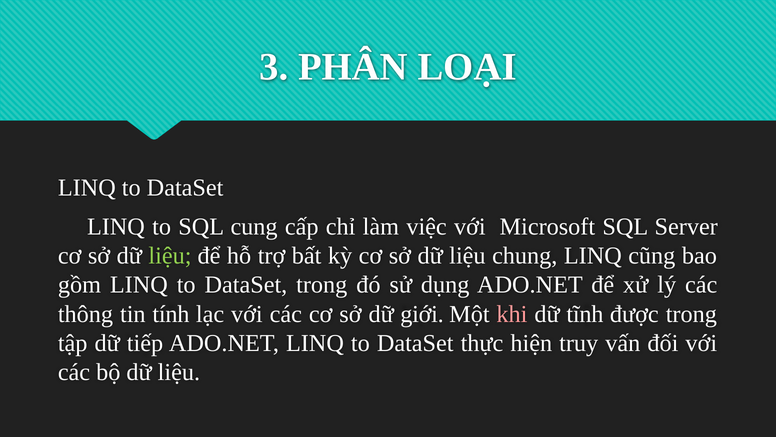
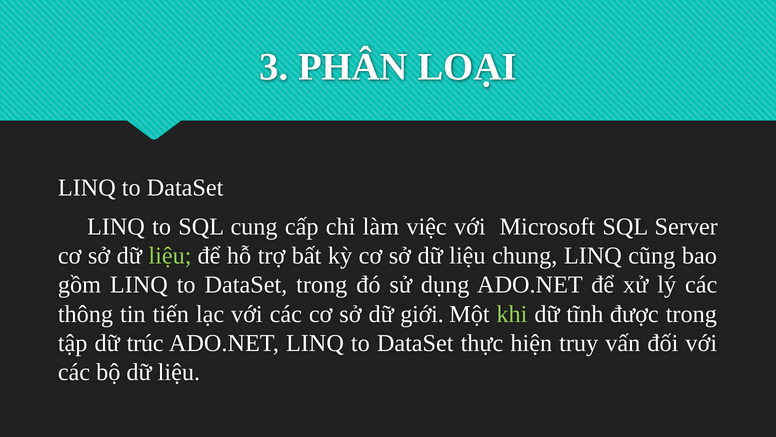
tính: tính -> tiến
khi colour: pink -> light green
tiếp: tiếp -> trúc
